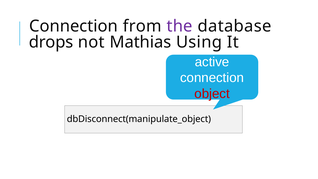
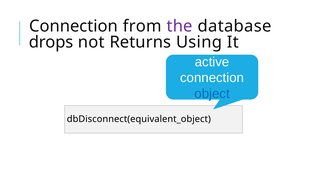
Mathias: Mathias -> Returns
object colour: red -> blue
dbDisconnect(manipulate_object: dbDisconnect(manipulate_object -> dbDisconnect(equivalent_object
